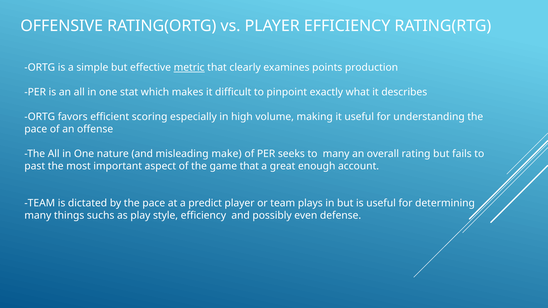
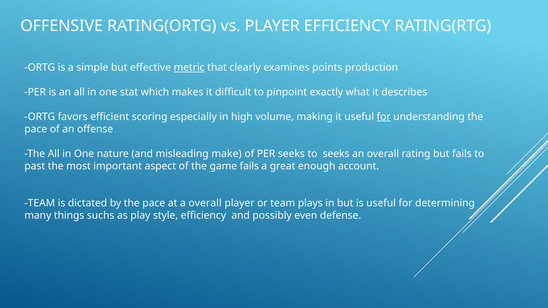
for at (384, 117) underline: none -> present
to many: many -> seeks
game that: that -> fails
a predict: predict -> overall
